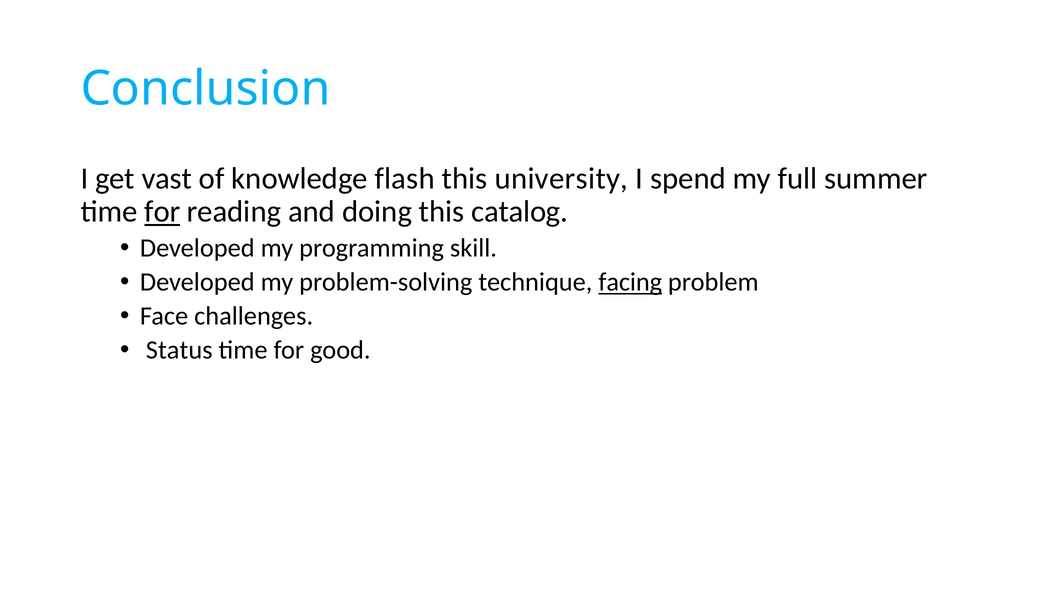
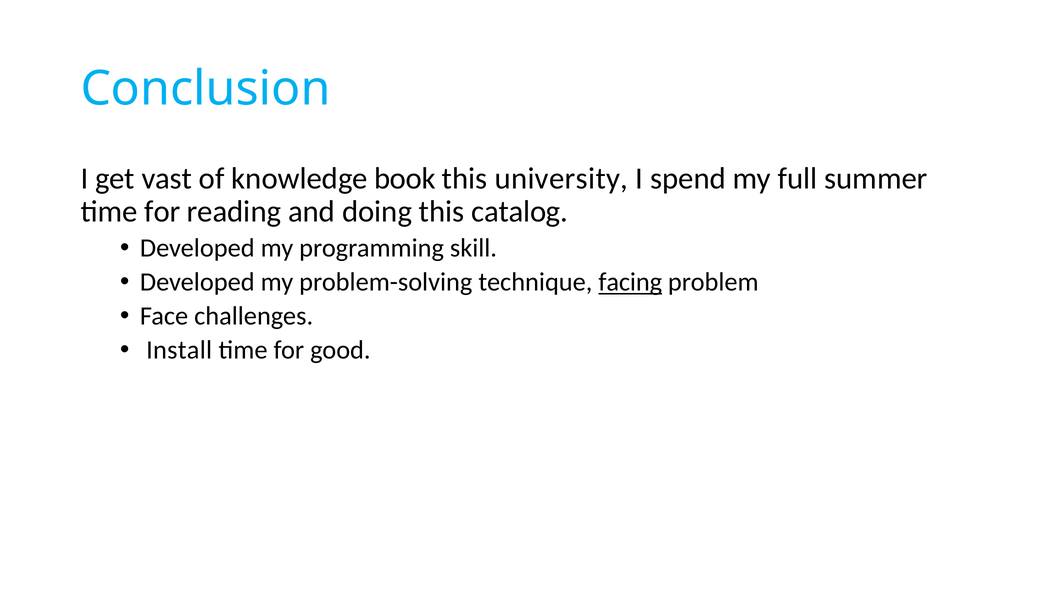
flash: flash -> book
for at (162, 212) underline: present -> none
Status: Status -> Install
